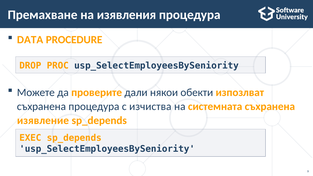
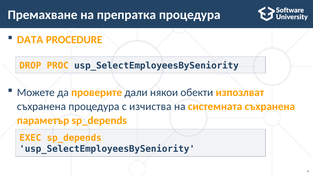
изявления: изявления -> препратка
изявление: изявление -> параметър
